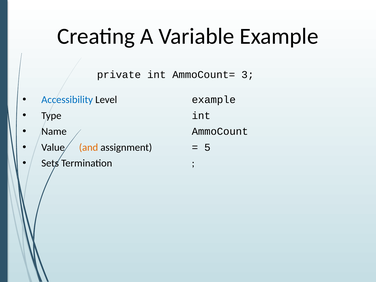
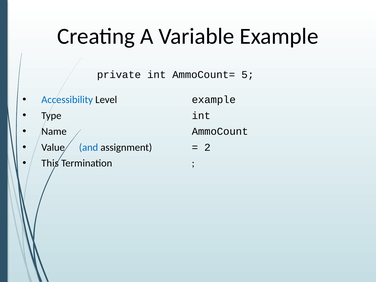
3: 3 -> 5
and colour: orange -> blue
5: 5 -> 2
Sets: Sets -> This
